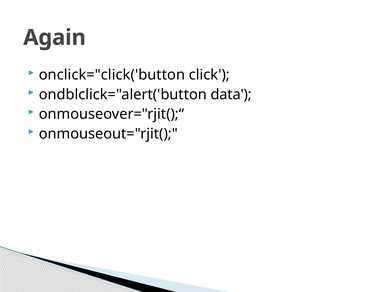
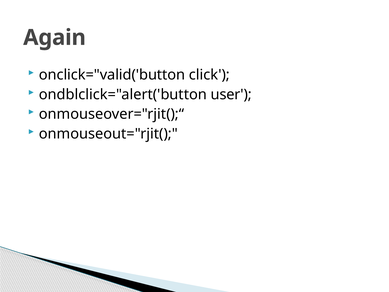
onclick="click('button: onclick="click('button -> onclick="valid('button
data: data -> user
